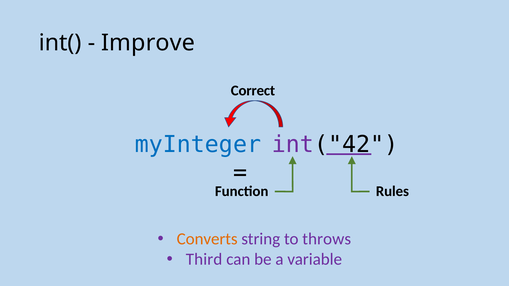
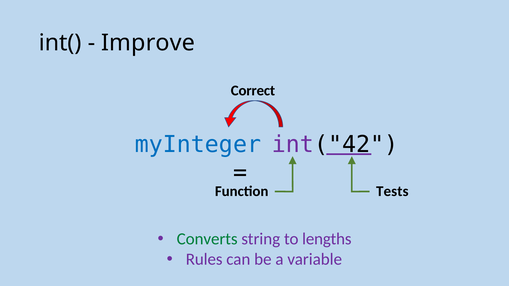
Rules: Rules -> Tests
Converts colour: orange -> green
throws: throws -> lengths
Third: Third -> Rules
